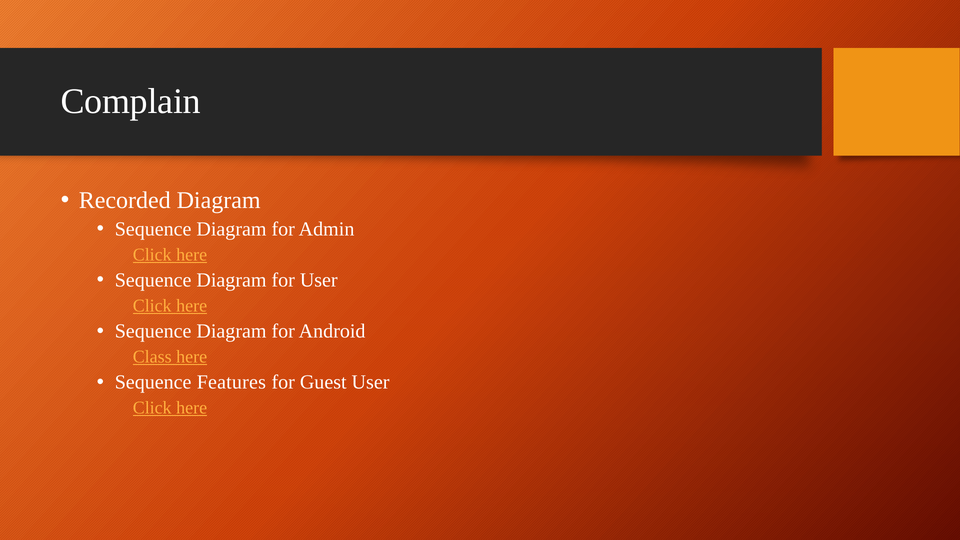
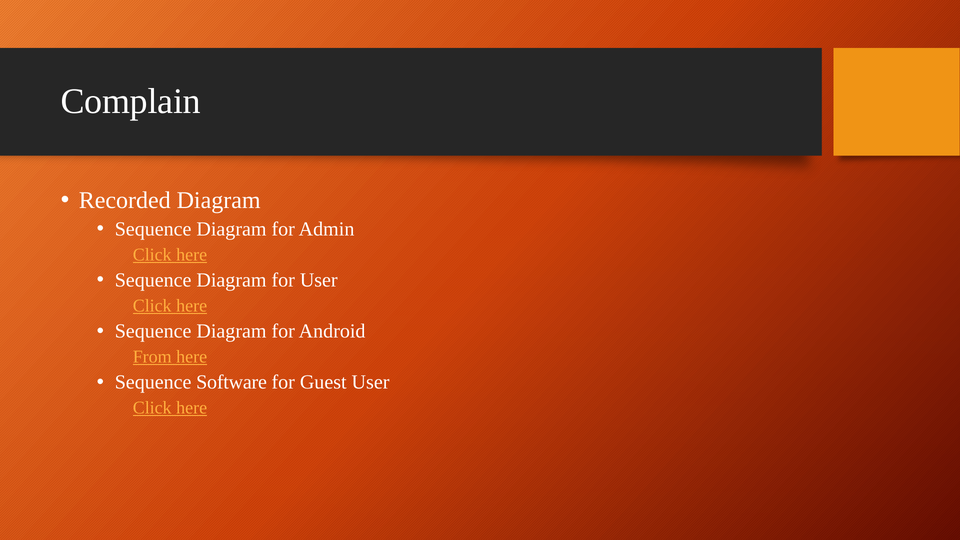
Class: Class -> From
Features: Features -> Software
